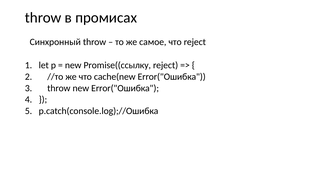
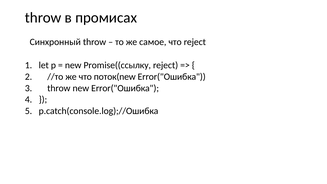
cache(new: cache(new -> поток(new
